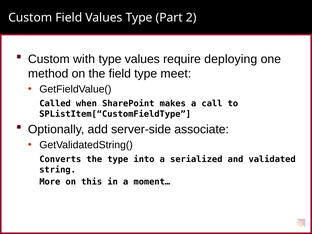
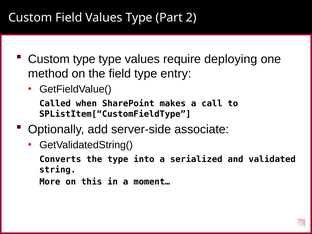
Custom with: with -> type
meet: meet -> entry
